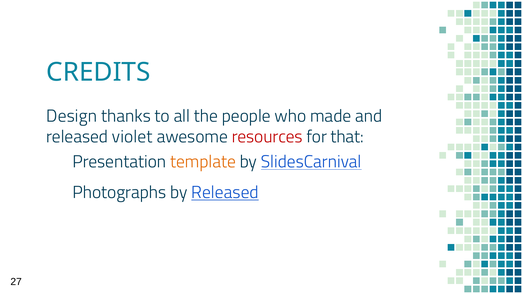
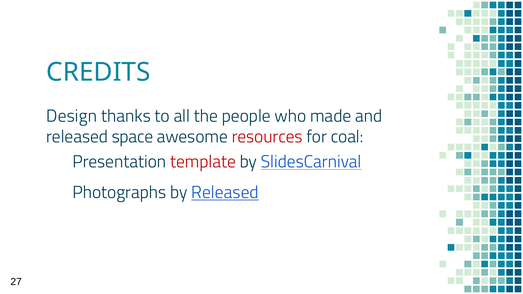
violet: violet -> space
that: that -> coal
template colour: orange -> red
